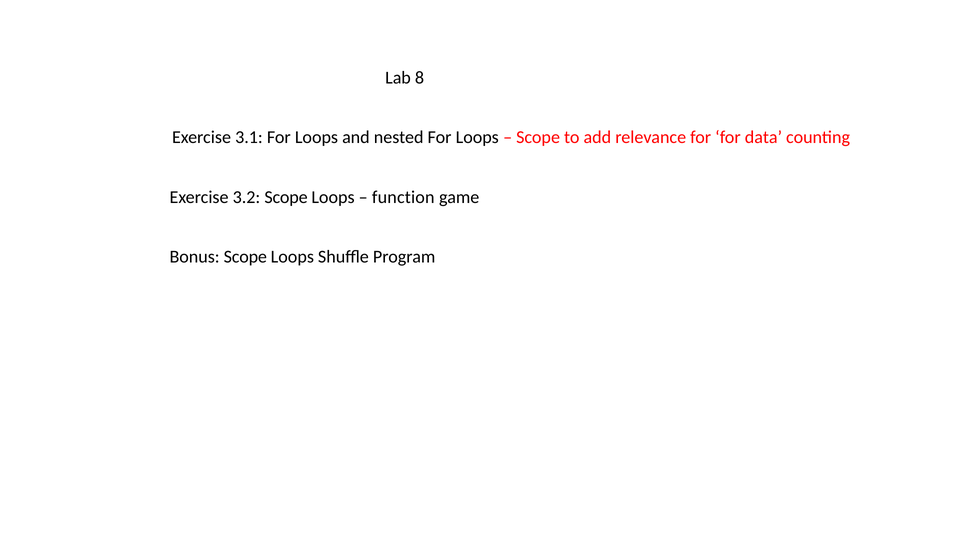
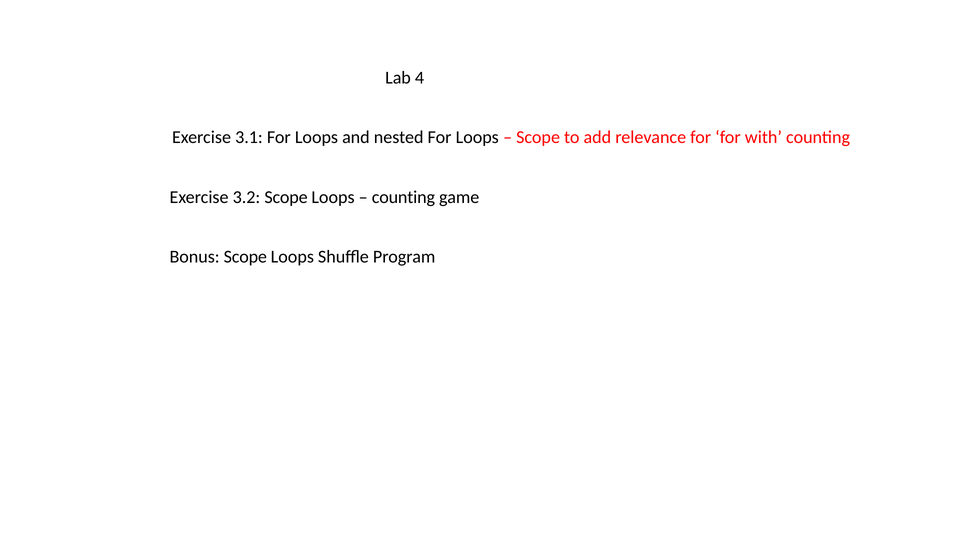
8: 8 -> 4
data: data -> with
function at (403, 197): function -> counting
